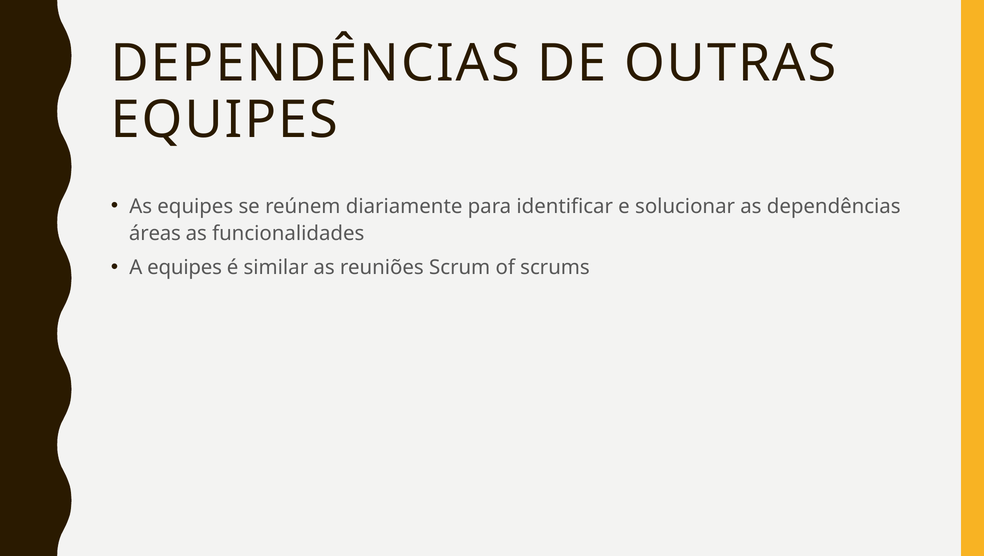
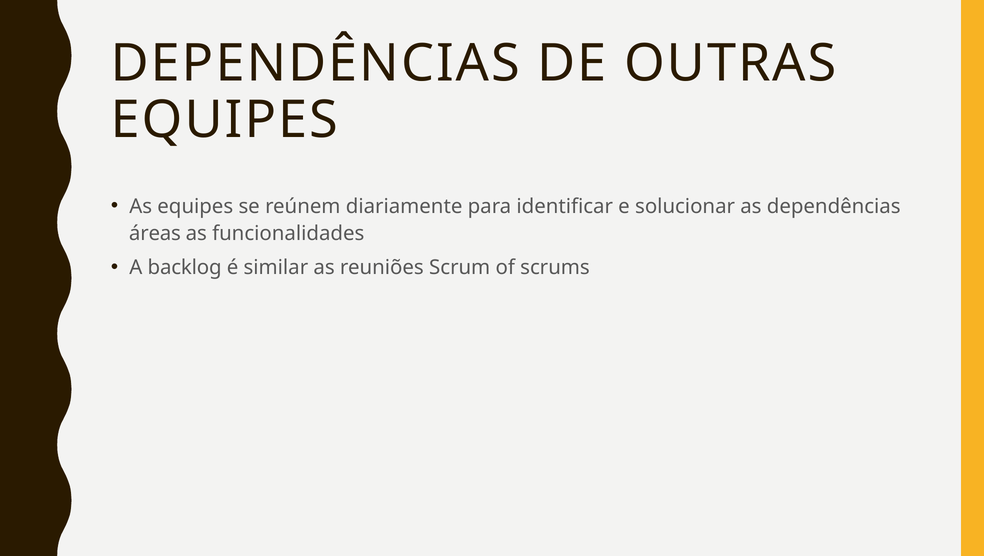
A equipes: equipes -> backlog
